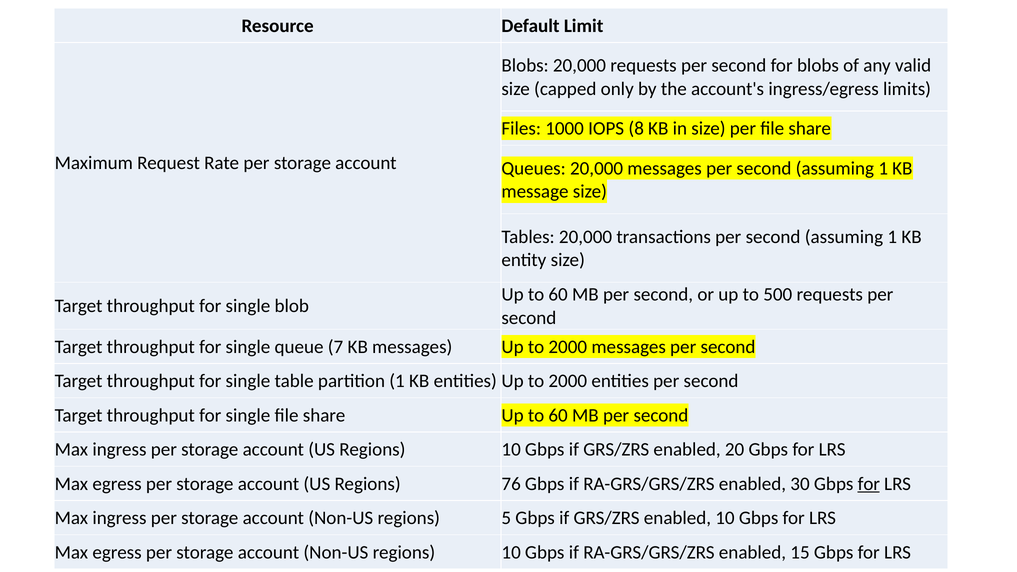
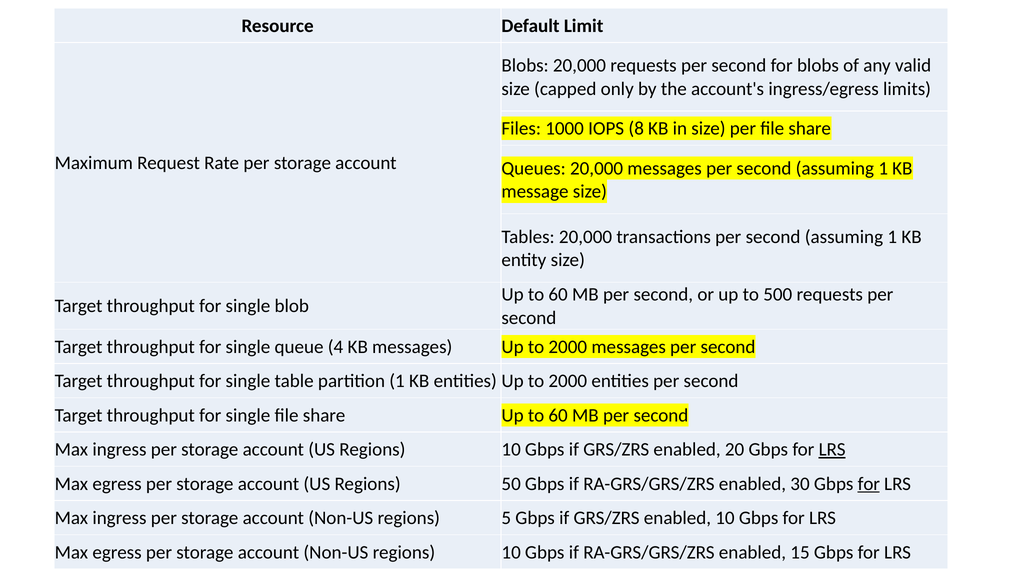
7: 7 -> 4
LRS at (832, 450) underline: none -> present
76: 76 -> 50
